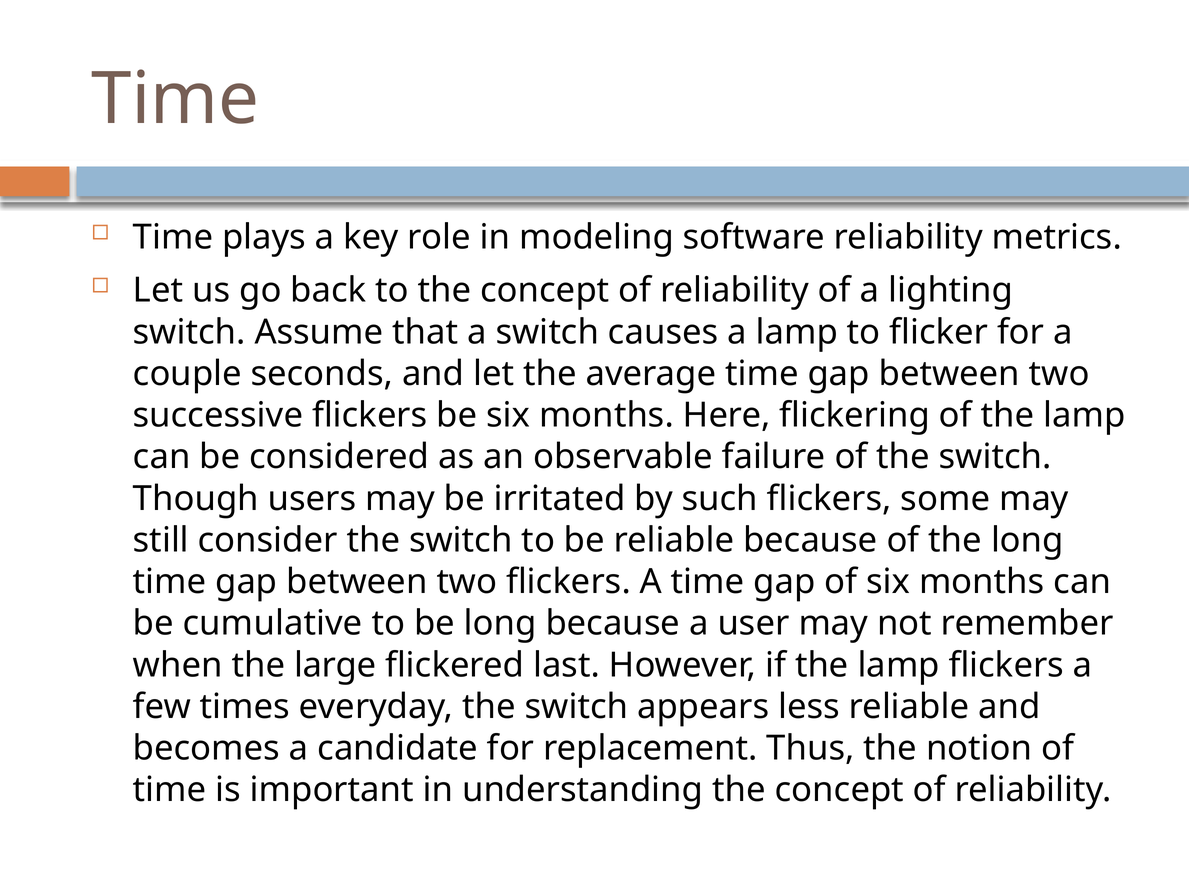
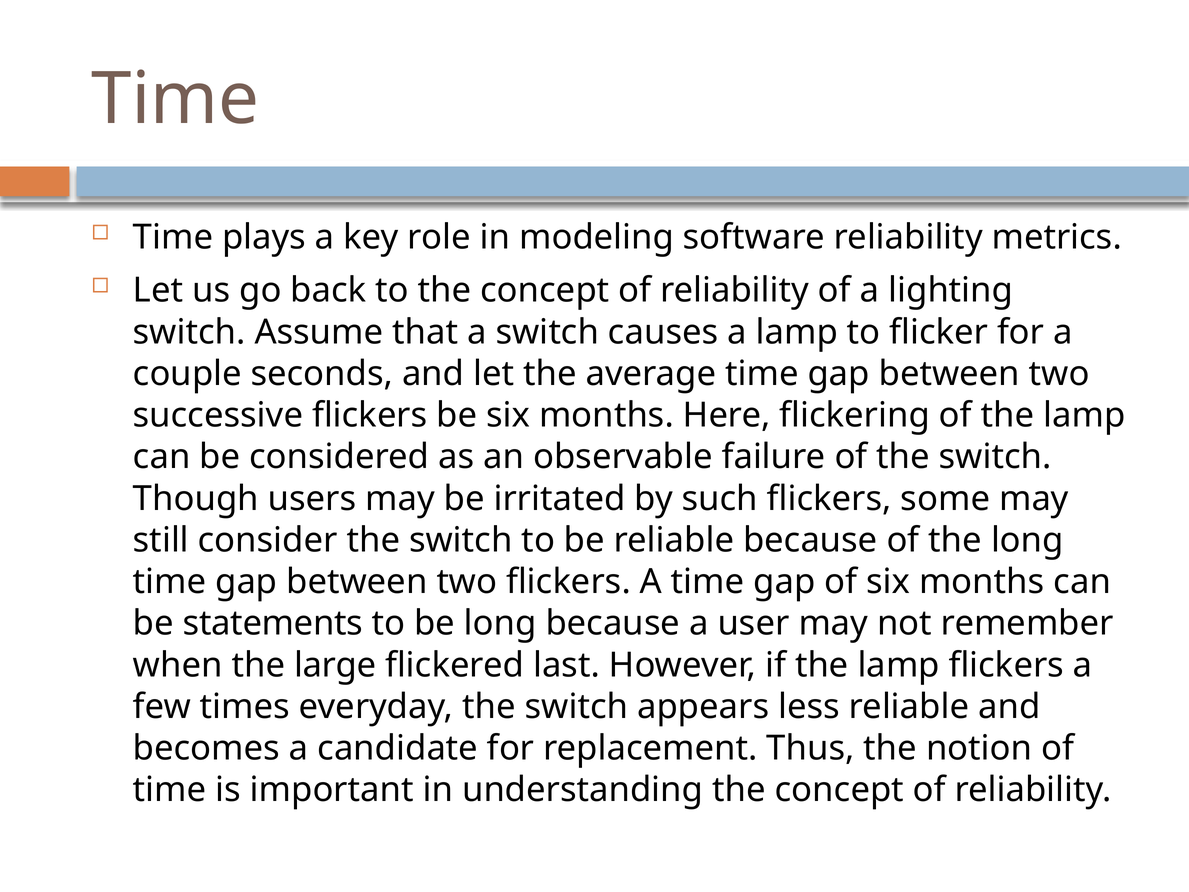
cumulative: cumulative -> statements
